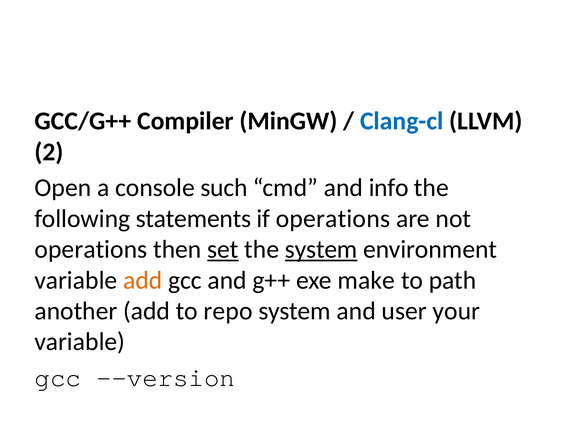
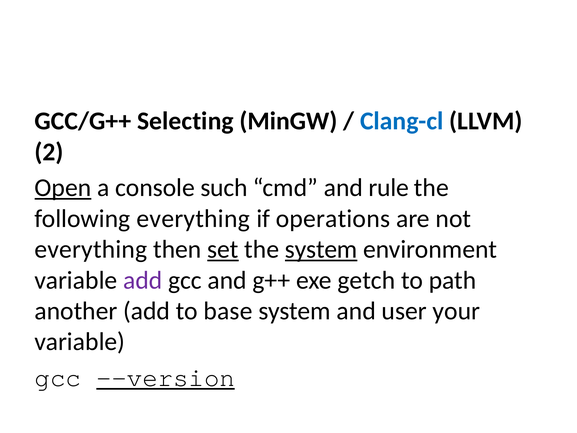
Compiler: Compiler -> Selecting
Open underline: none -> present
info: info -> rule
following statements: statements -> everything
operations at (91, 249): operations -> everything
add at (143, 280) colour: orange -> purple
make: make -> getch
repo: repo -> base
--version at (165, 378) underline: none -> present
